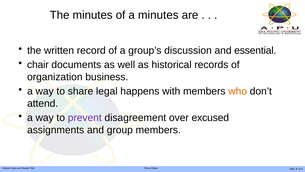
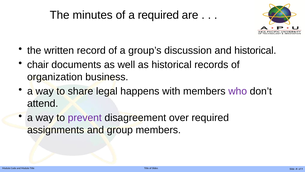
a minutes: minutes -> required
and essential: essential -> historical
who colour: orange -> purple
over excused: excused -> required
